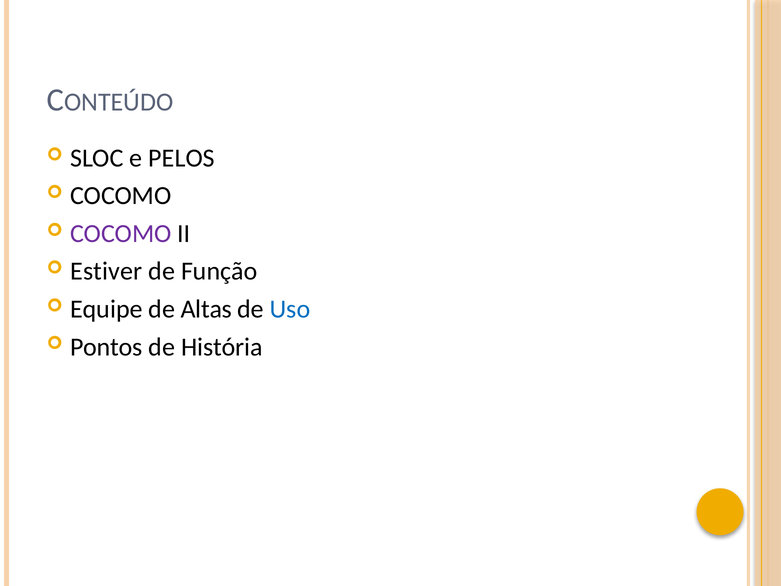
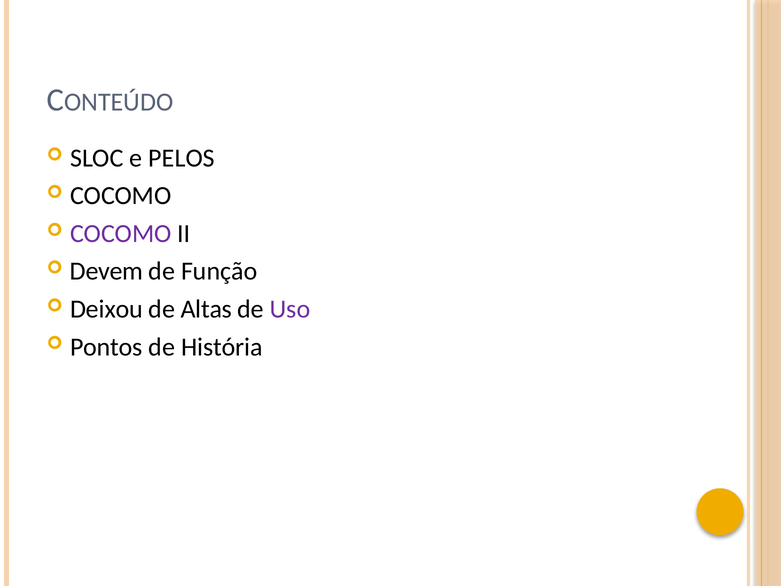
Estiver: Estiver -> Devem
Equipe: Equipe -> Deixou
Uso colour: blue -> purple
